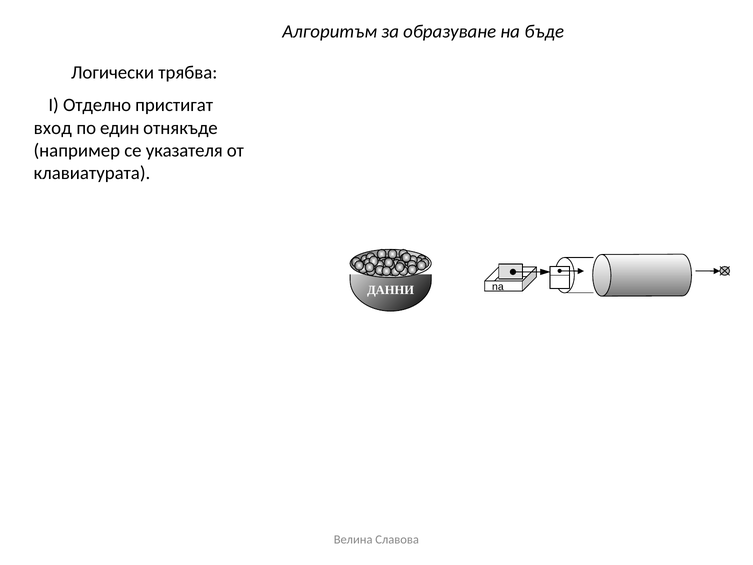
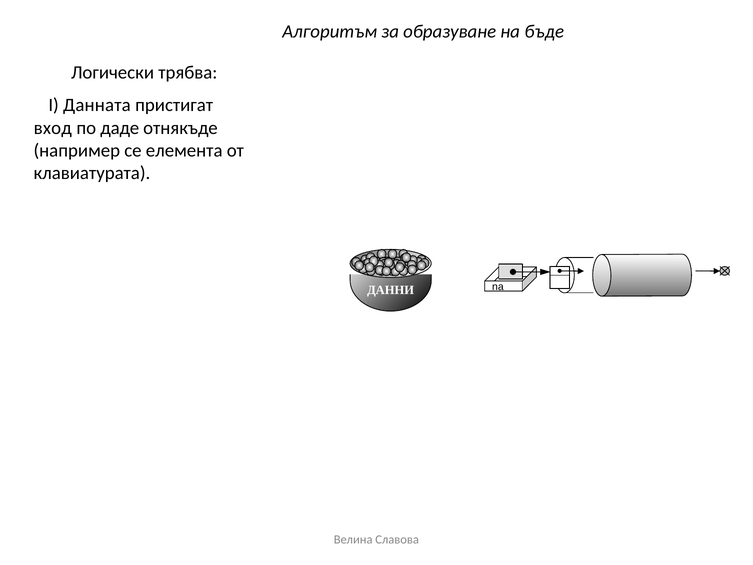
Отделно: Отделно -> Данната
един: един -> даде
указателя: указателя -> елемента
